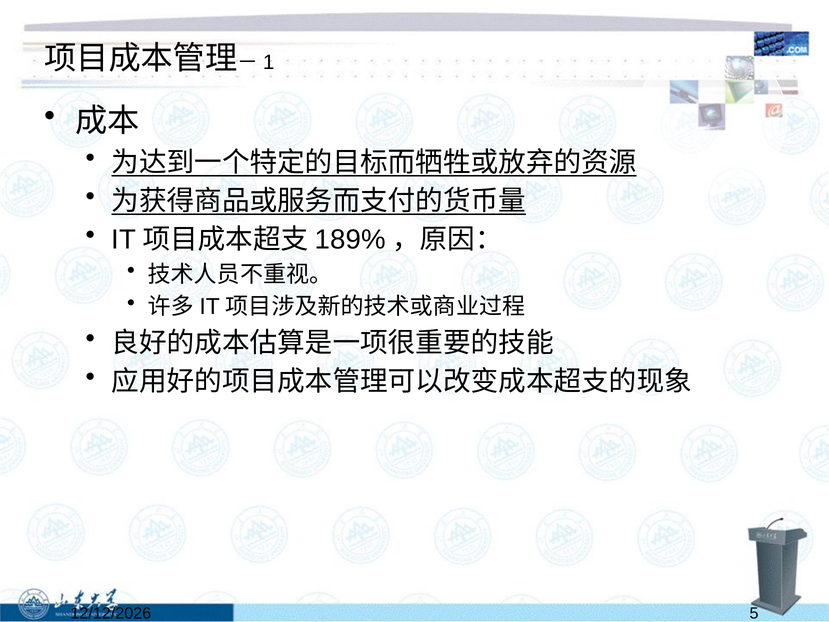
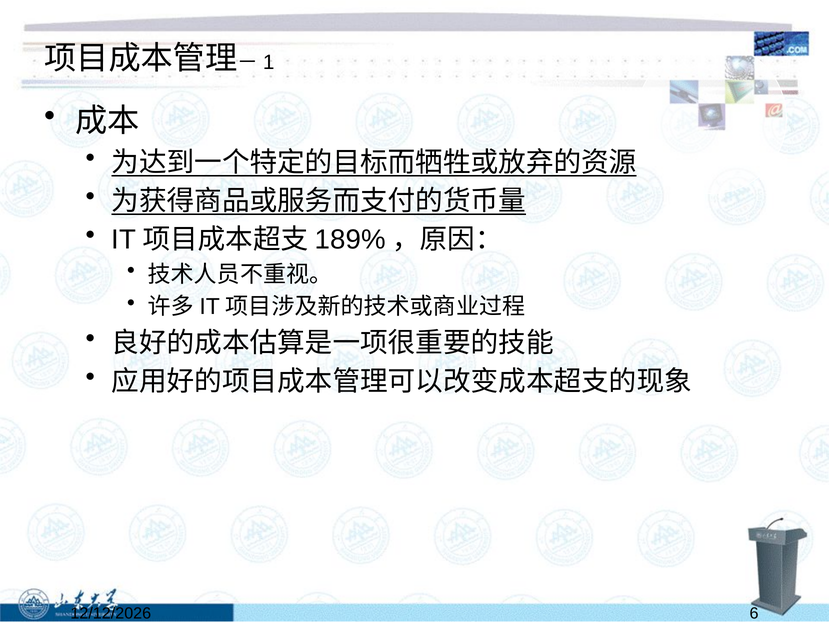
5: 5 -> 6
